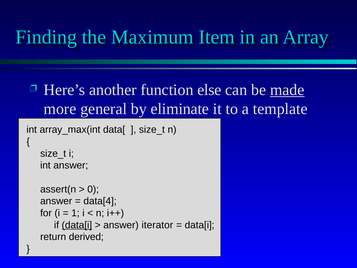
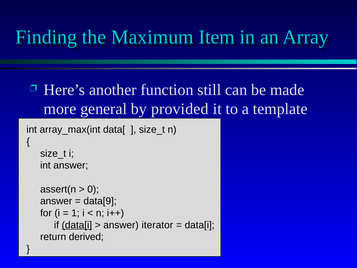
else: else -> still
made underline: present -> none
eliminate: eliminate -> provided
data[4: data[4 -> data[9
